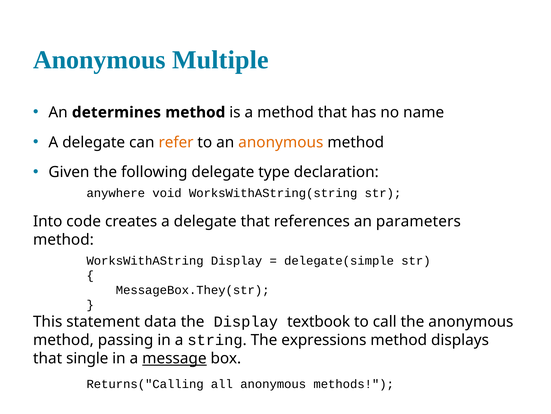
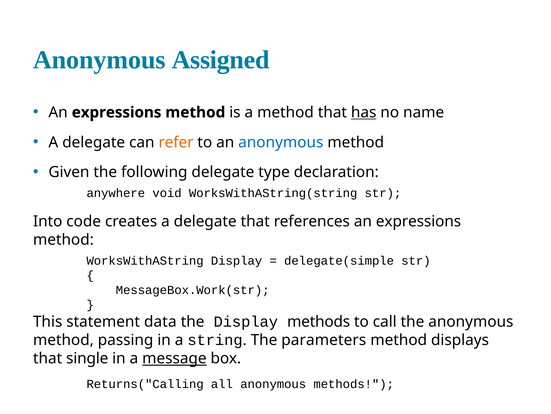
Multiple: Multiple -> Assigned
determines at (116, 112): determines -> expressions
has underline: none -> present
anonymous at (281, 142) colour: orange -> blue
references an parameters: parameters -> expressions
MessageBox.They(str: MessageBox.They(str -> MessageBox.Work(str
Display textbook: textbook -> methods
expressions: expressions -> parameters
